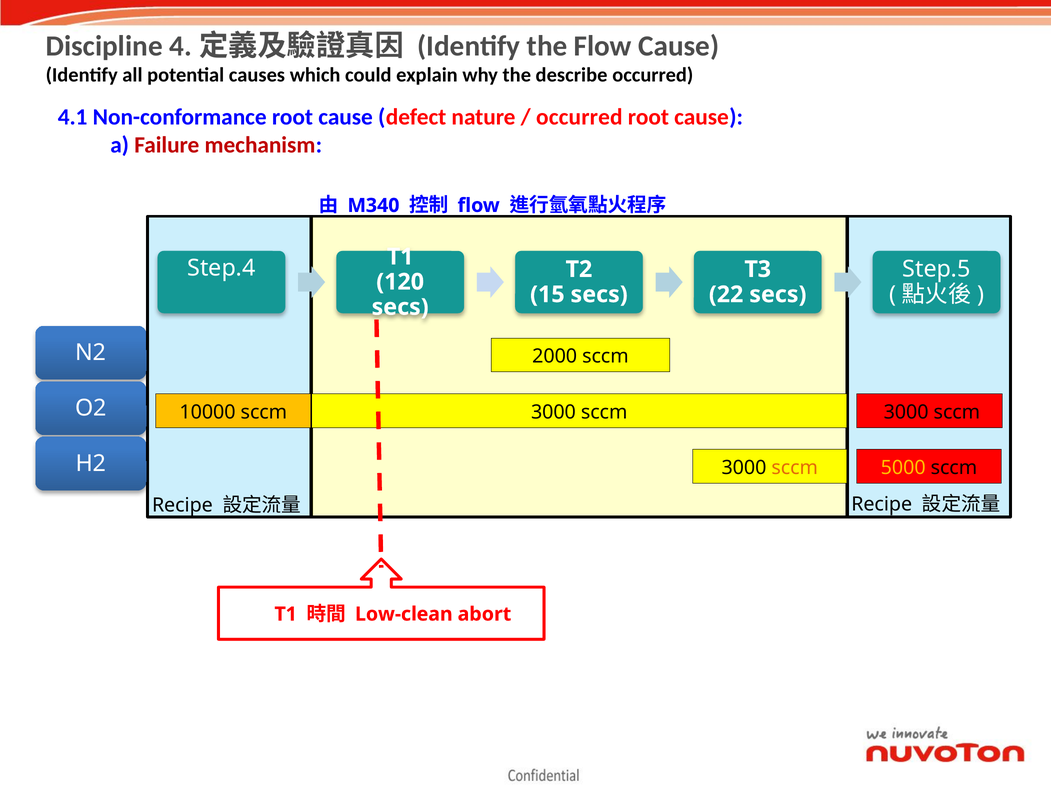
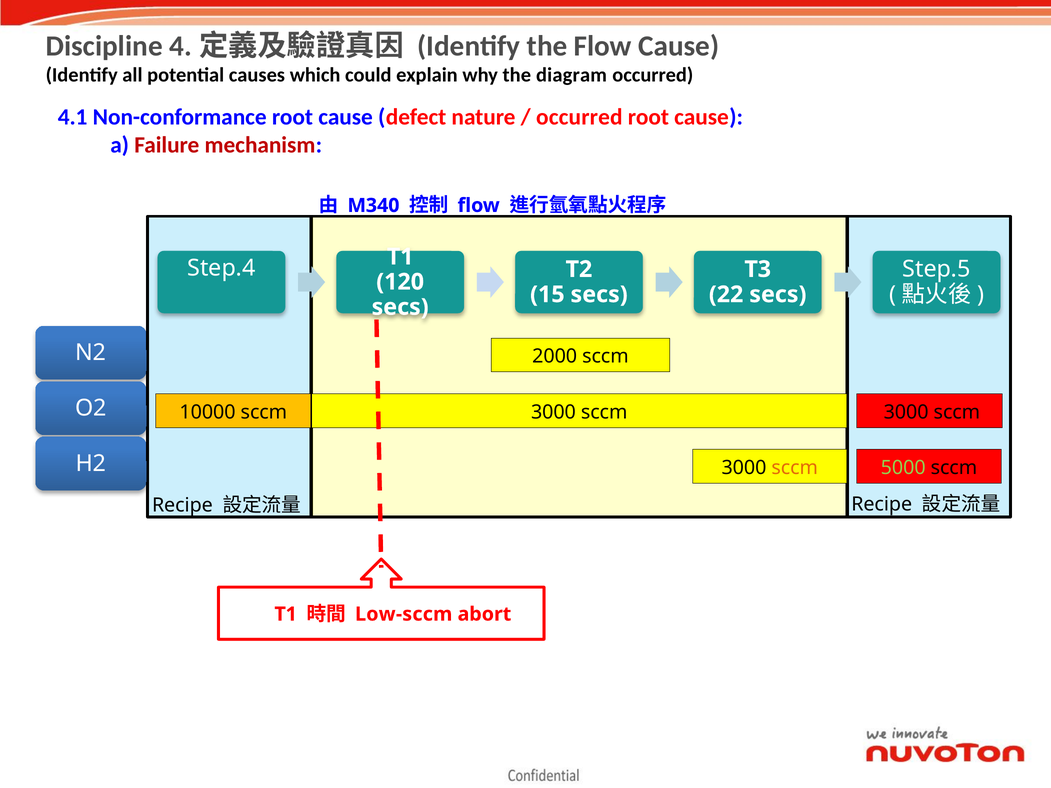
describe: describe -> diagram
5000 colour: yellow -> light green
Low-clean: Low-clean -> Low-sccm
